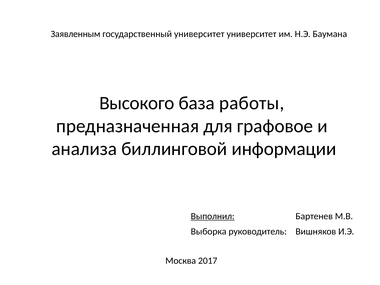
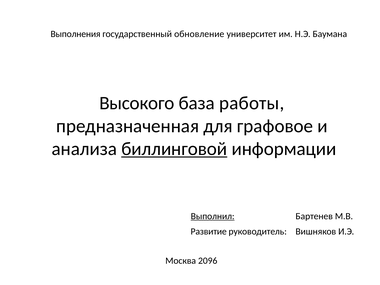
Заявленным: Заявленным -> Выполнения
государственный университет: университет -> обновление
биллинговой underline: none -> present
Выборка: Выборка -> Развитие
2017: 2017 -> 2096
